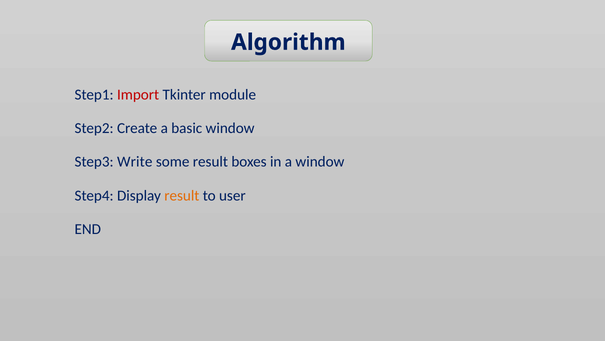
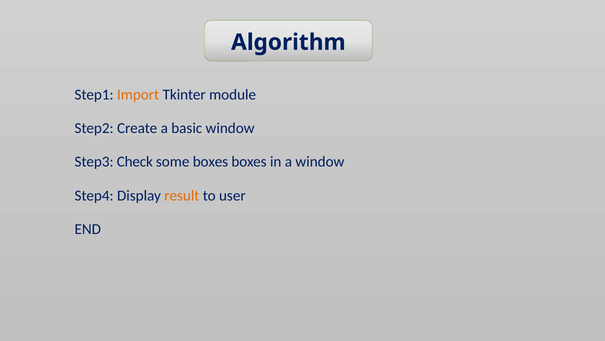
Import colour: red -> orange
Write: Write -> Check
some result: result -> boxes
